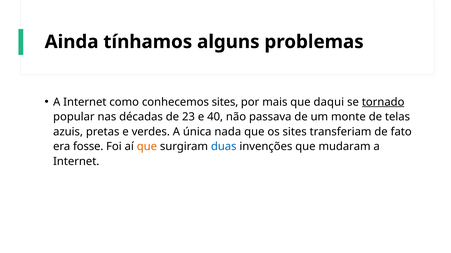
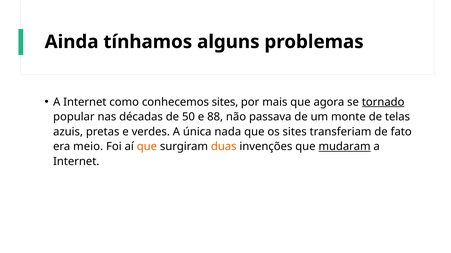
daqui: daqui -> agora
23: 23 -> 50
40: 40 -> 88
fosse: fosse -> meio
duas colour: blue -> orange
mudaram underline: none -> present
